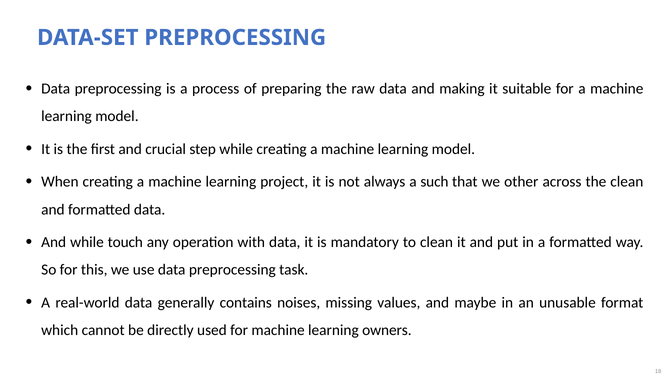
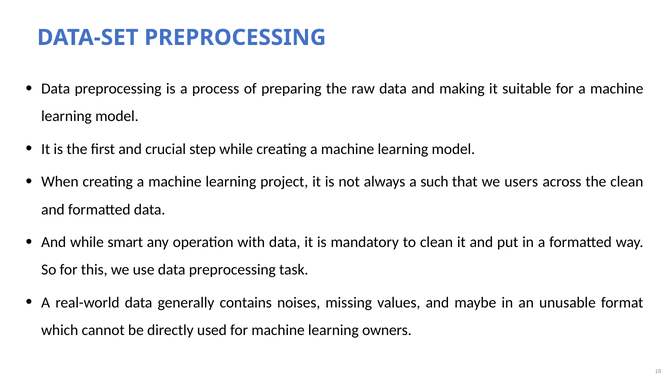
other: other -> users
touch: touch -> smart
